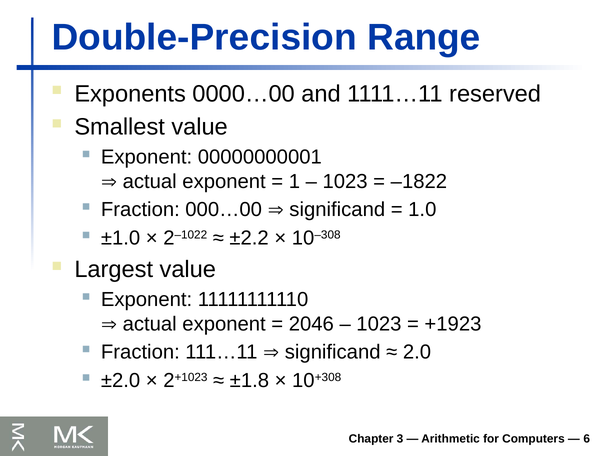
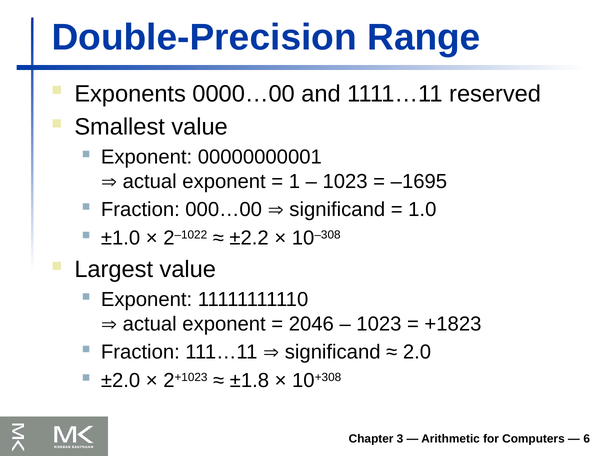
–1822: –1822 -> –1695
+1923: +1923 -> +1823
